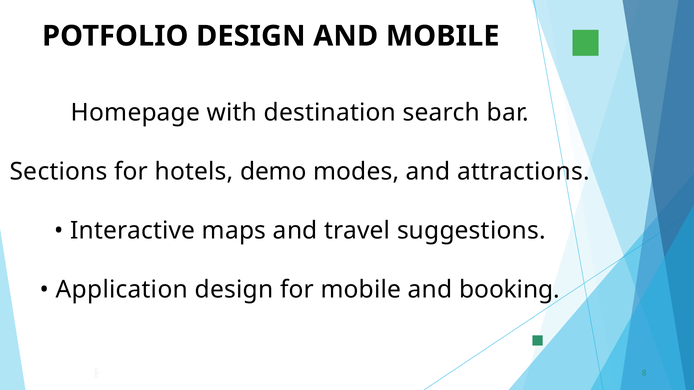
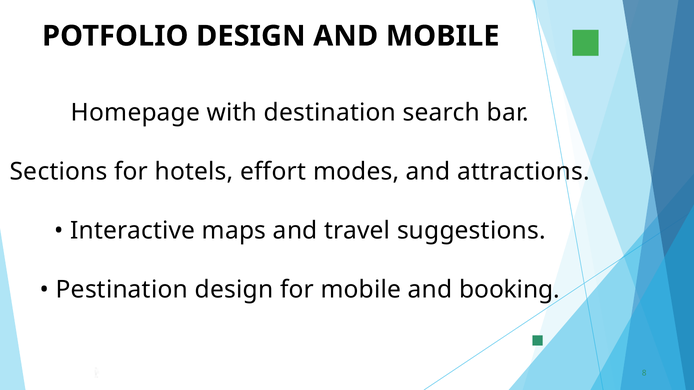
demo: demo -> effort
Application: Application -> Pestination
